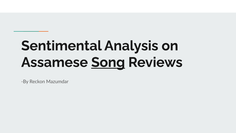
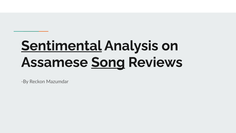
Sentimental underline: none -> present
